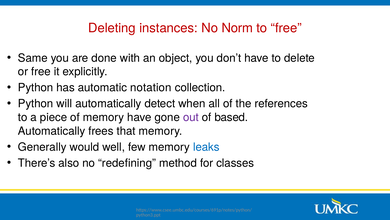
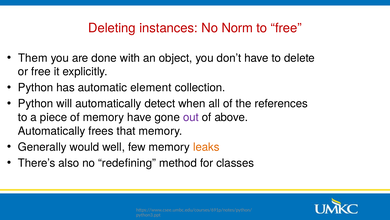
Same: Same -> Them
notation: notation -> element
based: based -> above
leaks colour: blue -> orange
